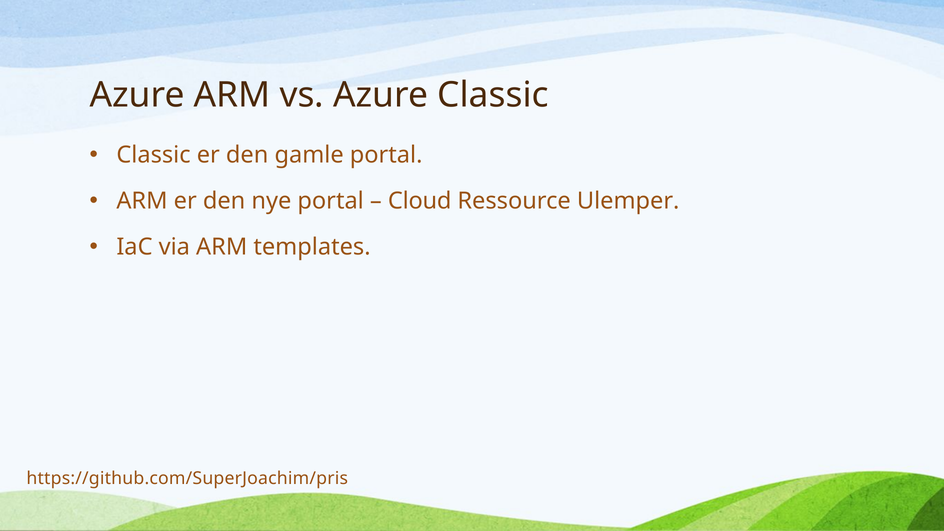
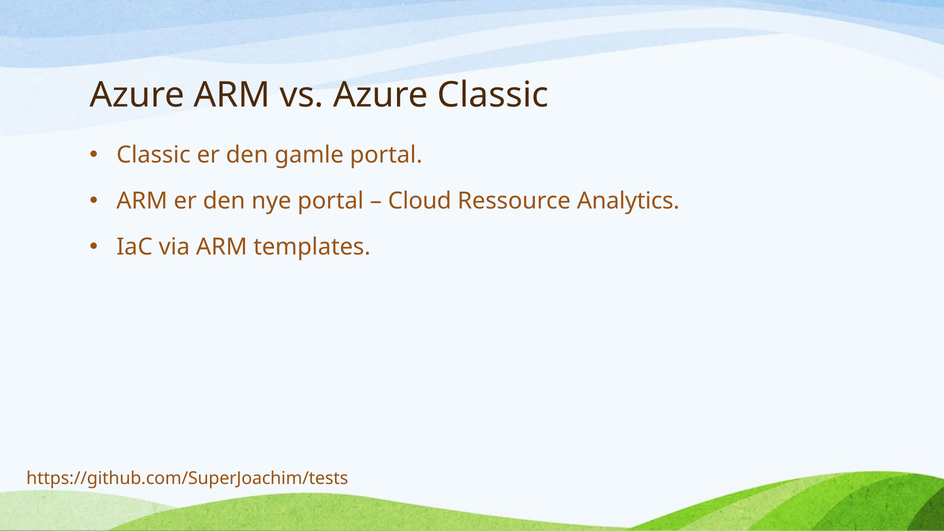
Ulemper: Ulemper -> Analytics
https://github.com/SuperJoachim/pris: https://github.com/SuperJoachim/pris -> https://github.com/SuperJoachim/tests
